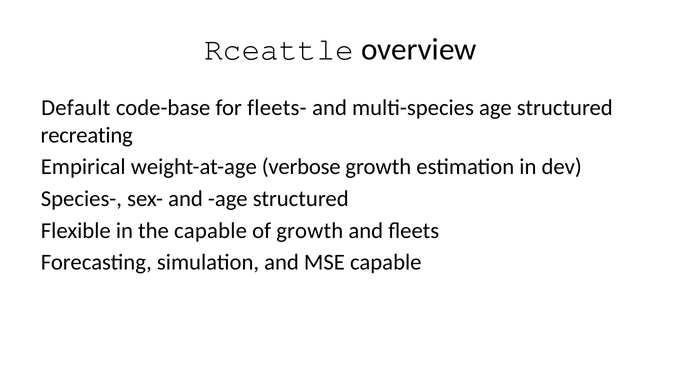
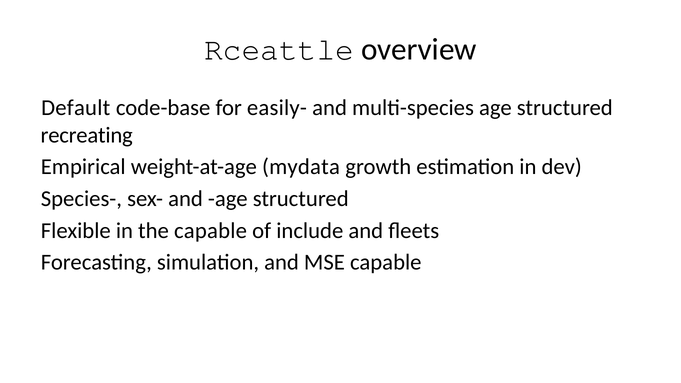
fleets-: fleets- -> easily-
verbose: verbose -> mydata
of growth: growth -> include
